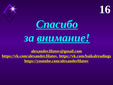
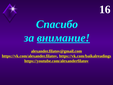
Спасибо underline: present -> none
